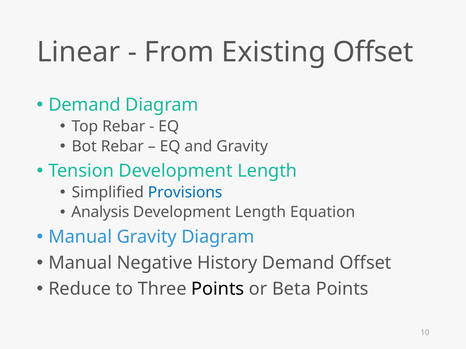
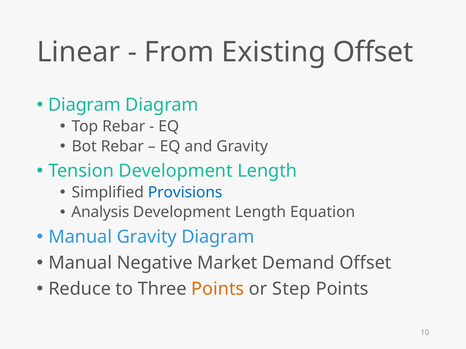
Demand at (84, 105): Demand -> Diagram
History: History -> Market
Points at (218, 289) colour: black -> orange
Beta: Beta -> Step
